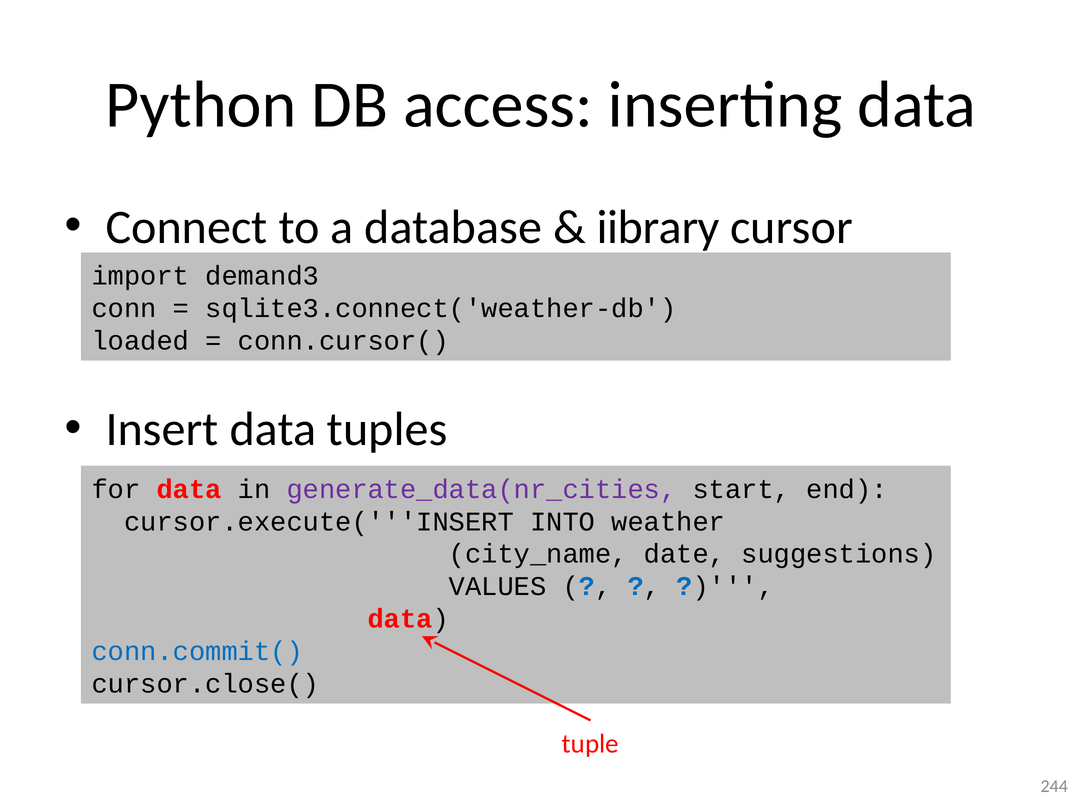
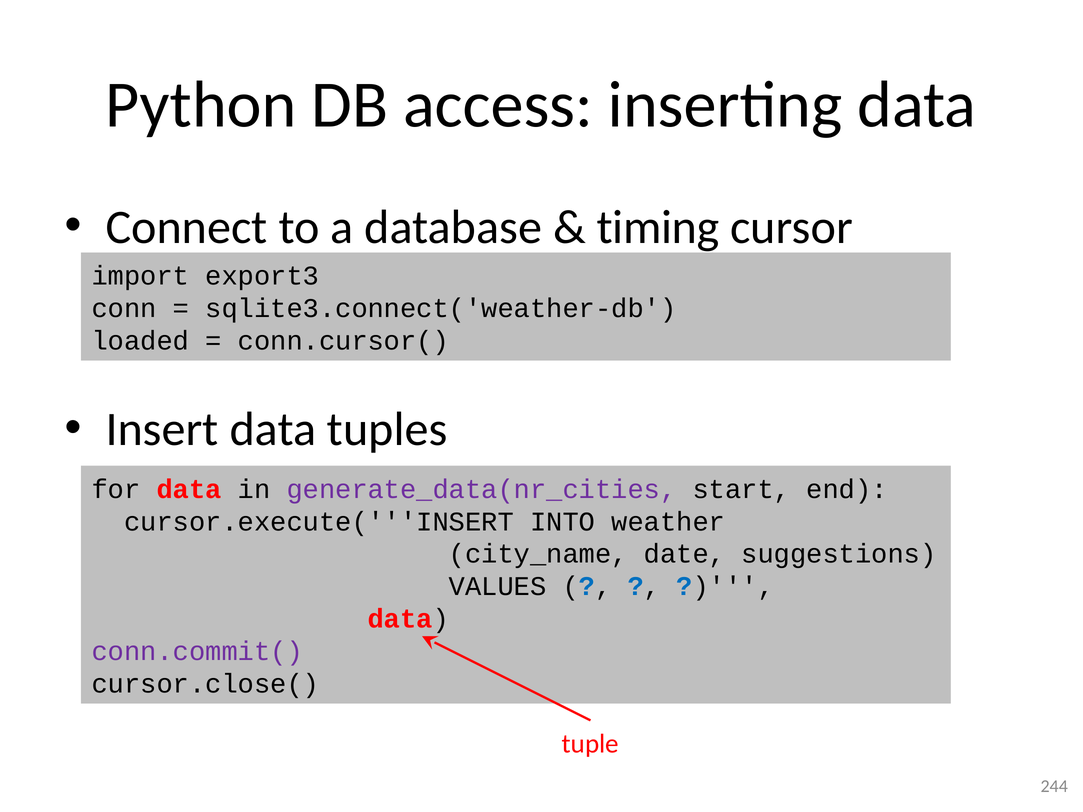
iibrary: iibrary -> timing
demand3: demand3 -> export3
conn.commit( colour: blue -> purple
